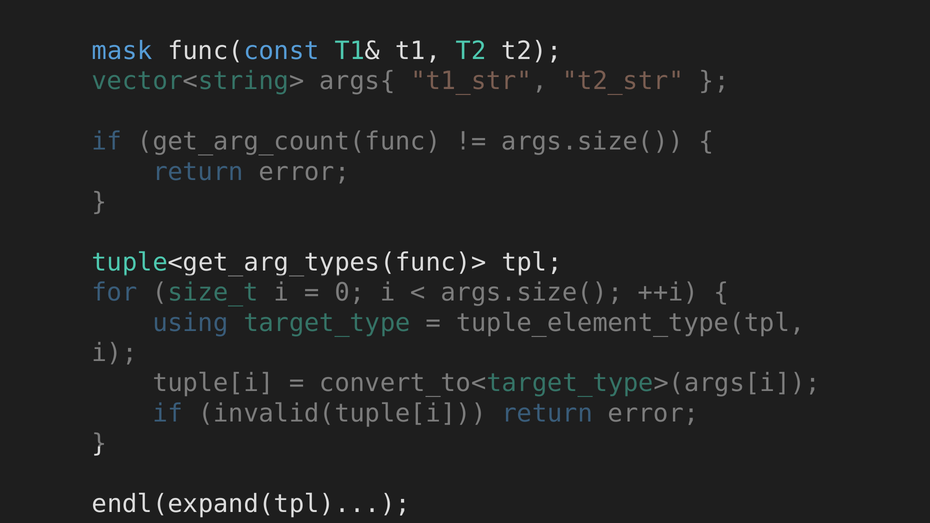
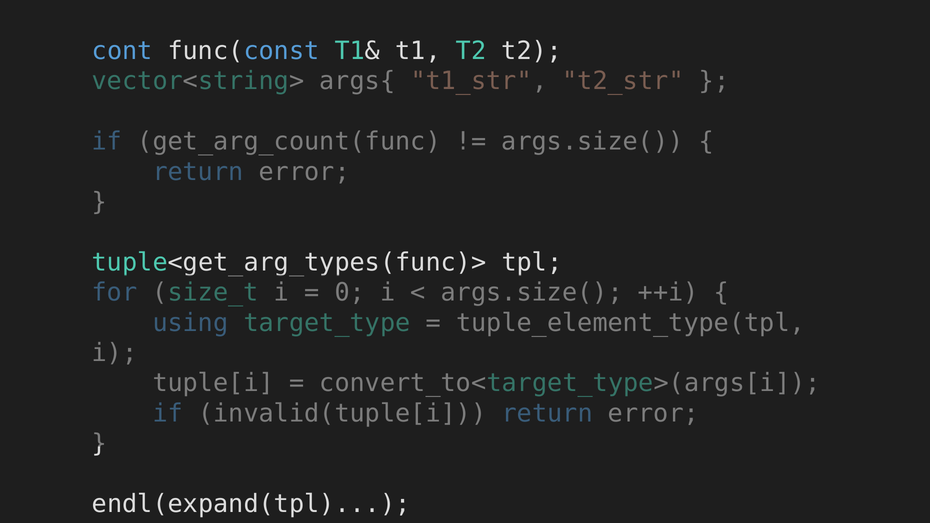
mask: mask -> cont
